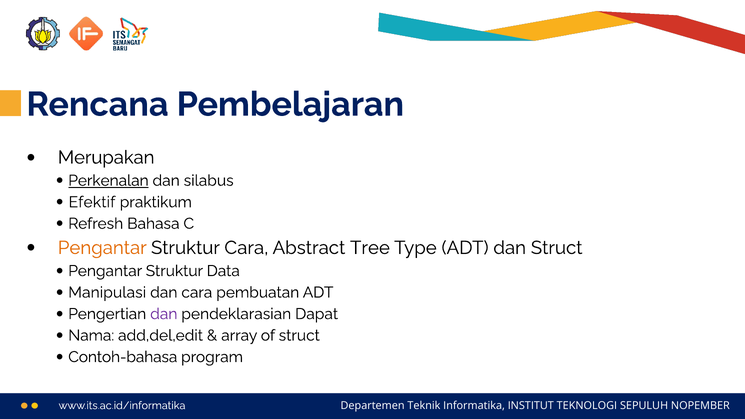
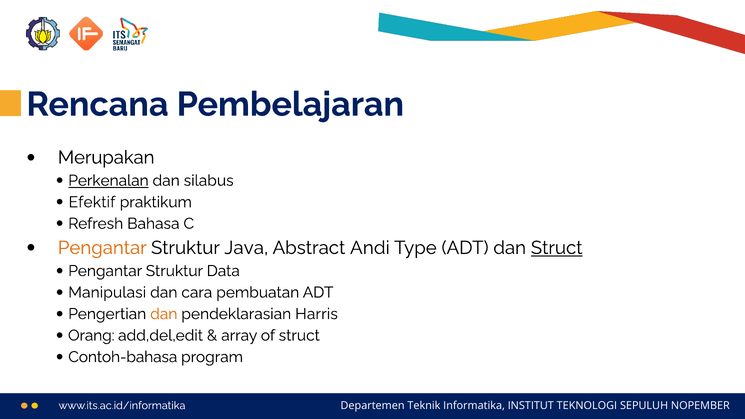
Struktur Cara: Cara -> Java
Tree: Tree -> Andi
Struct at (557, 248) underline: none -> present
dan at (164, 314) colour: purple -> orange
Dapat: Dapat -> Harris
Nama: Nama -> Orang
